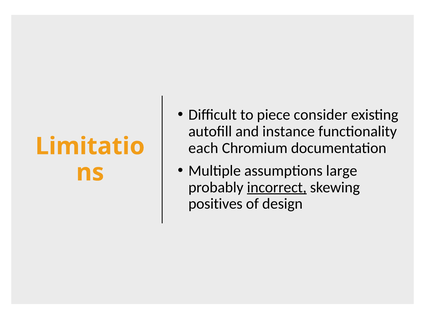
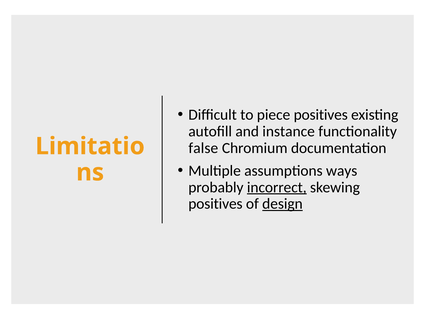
piece consider: consider -> positives
each: each -> false
large: large -> ways
design underline: none -> present
